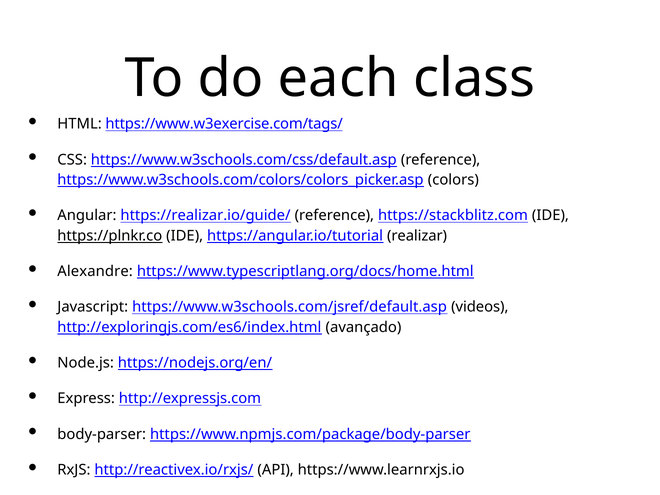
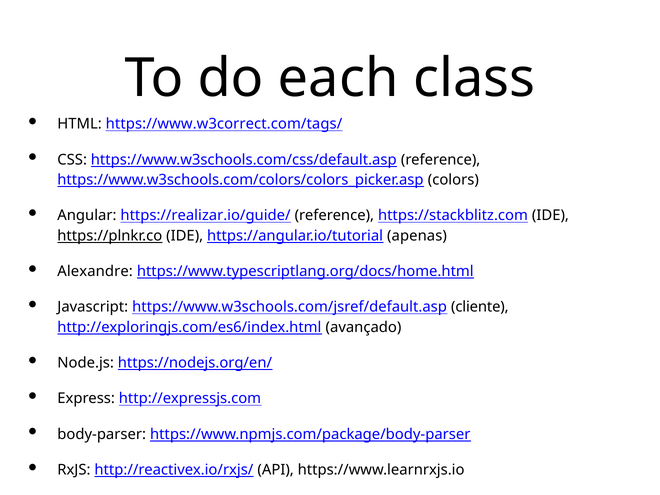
https://www.w3exercise.com/tags/: https://www.w3exercise.com/tags/ -> https://www.w3correct.com/tags/
realizar: realizar -> apenas
videos: videos -> cliente
